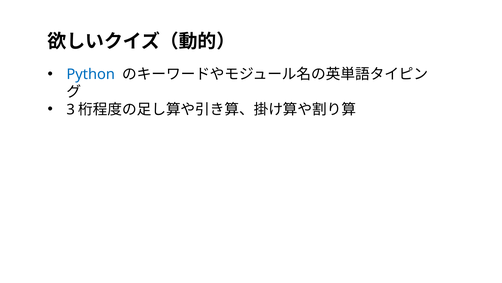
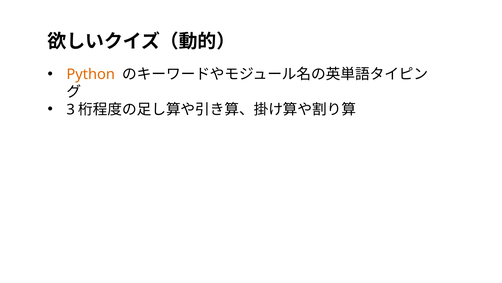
Python colour: blue -> orange
